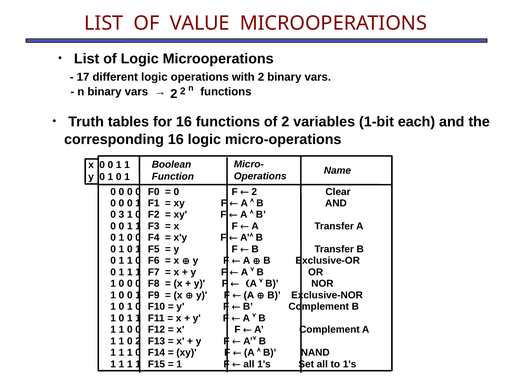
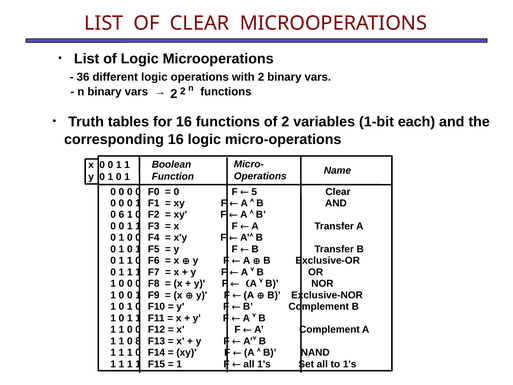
OF VALUE: VALUE -> CLEAR
17: 17 -> 36
2 at (254, 192): 2 -> 5
3: 3 -> 6
0 2: 2 -> 8
